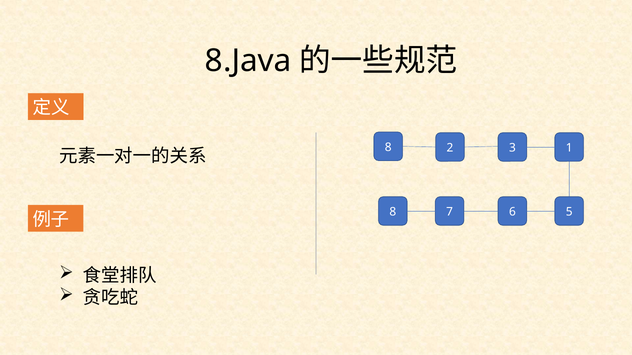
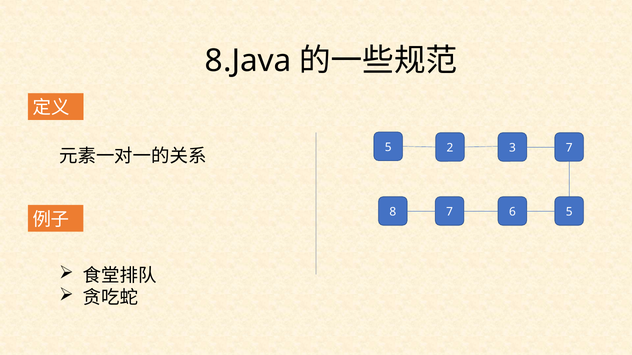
8 at (388, 147): 8 -> 5
2 1: 1 -> 7
